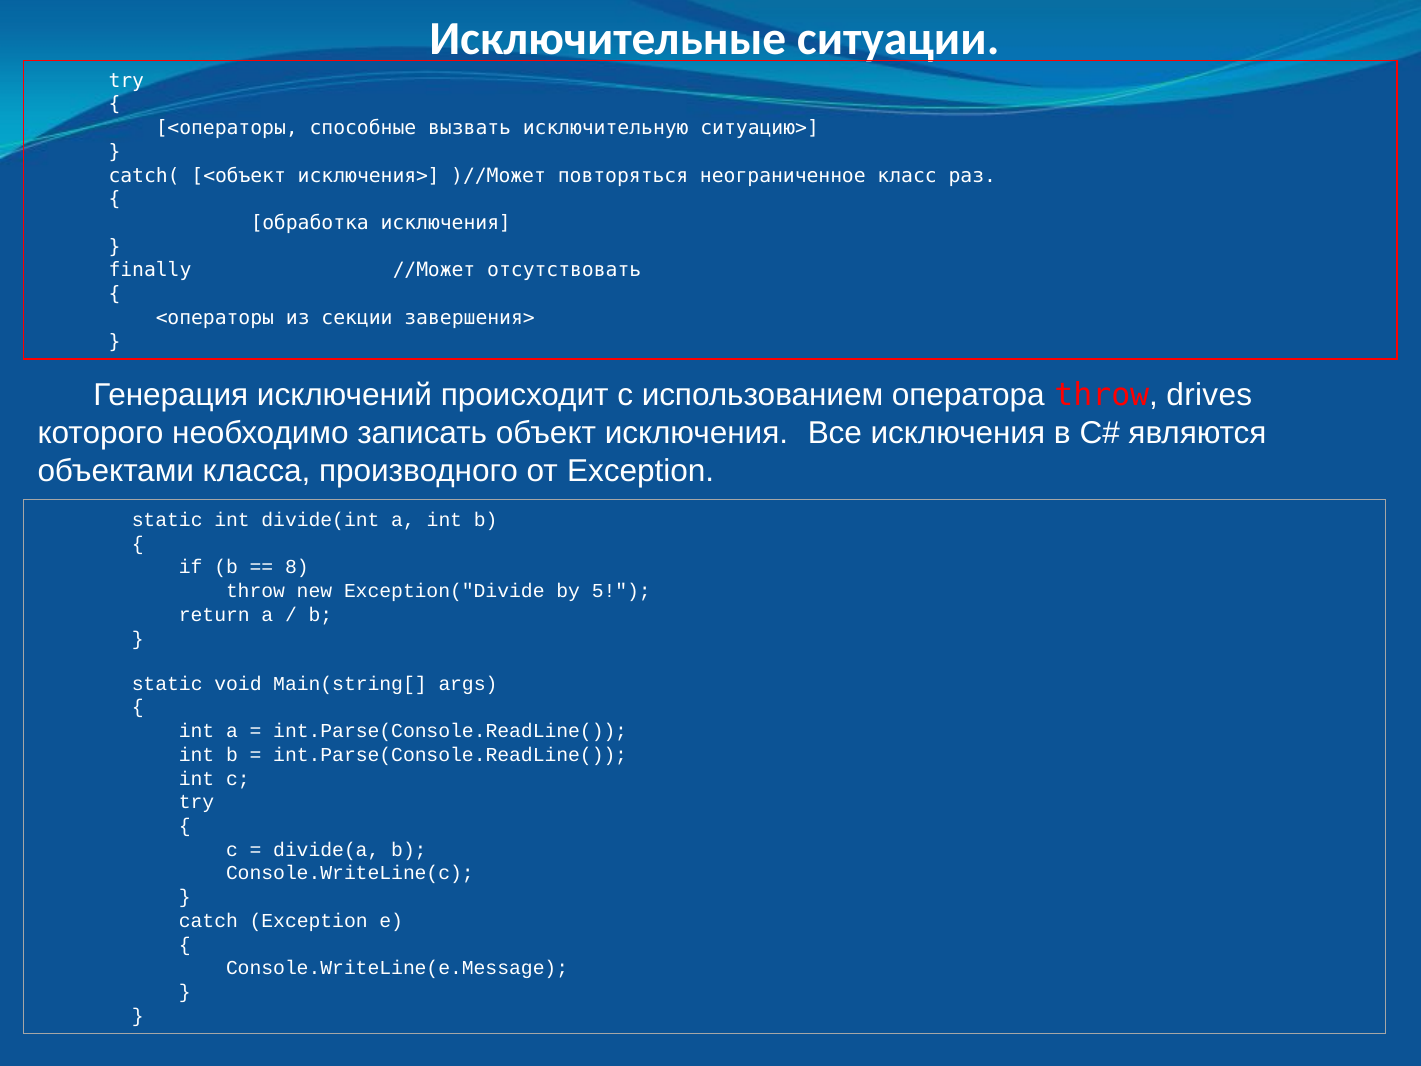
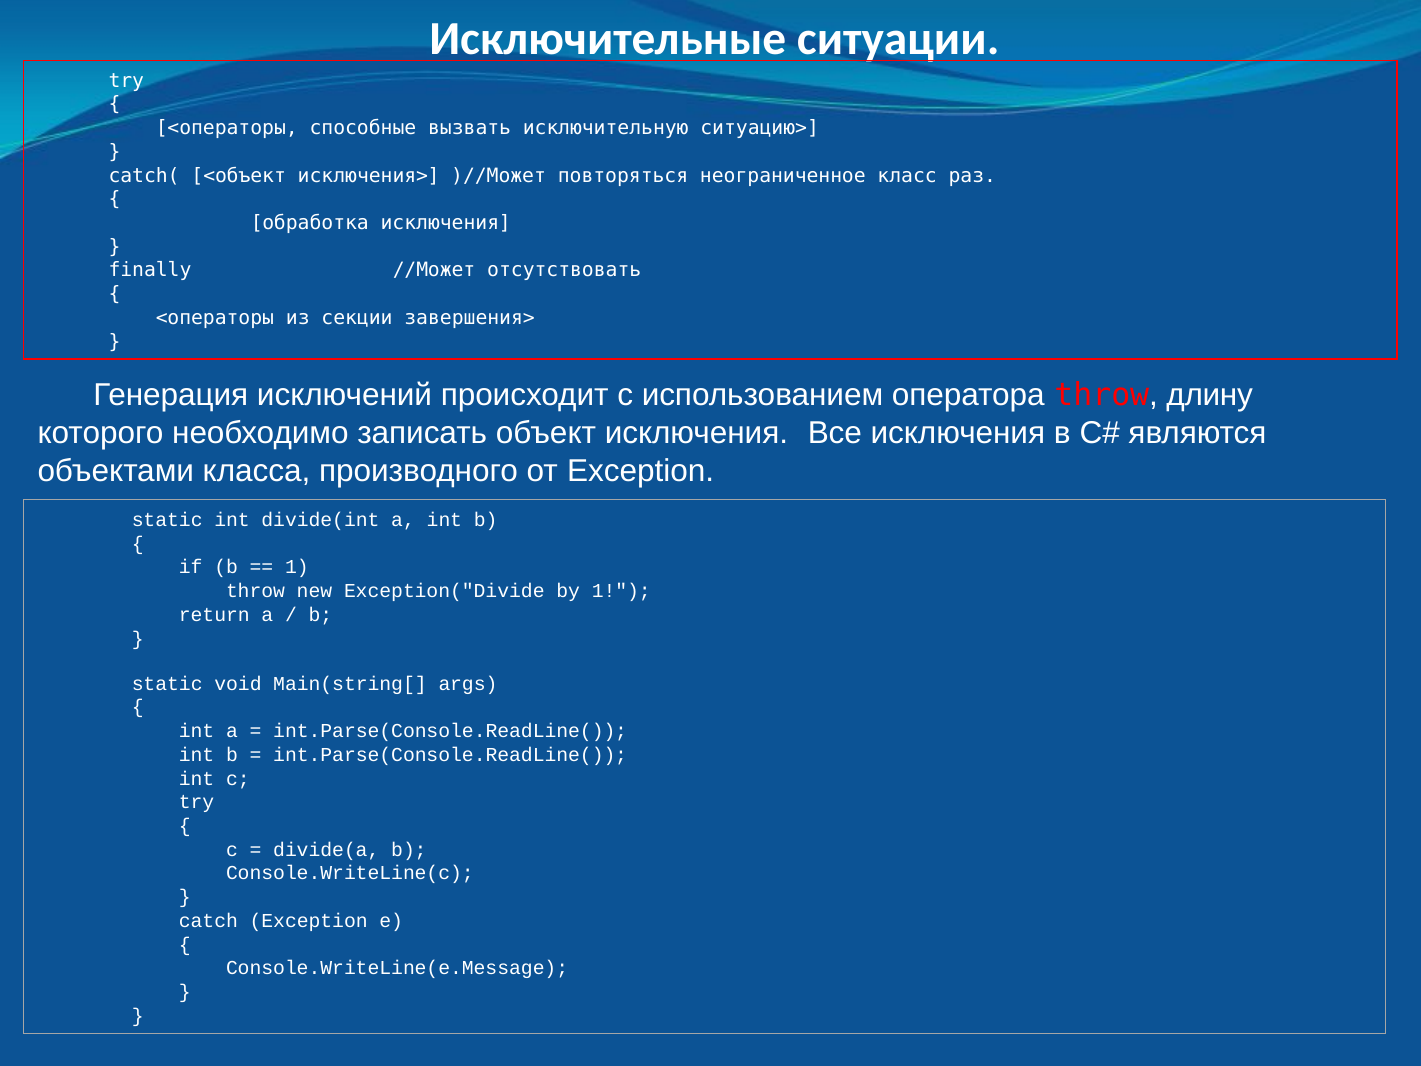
drives: drives -> длину
8 at (297, 567): 8 -> 1
by 5: 5 -> 1
